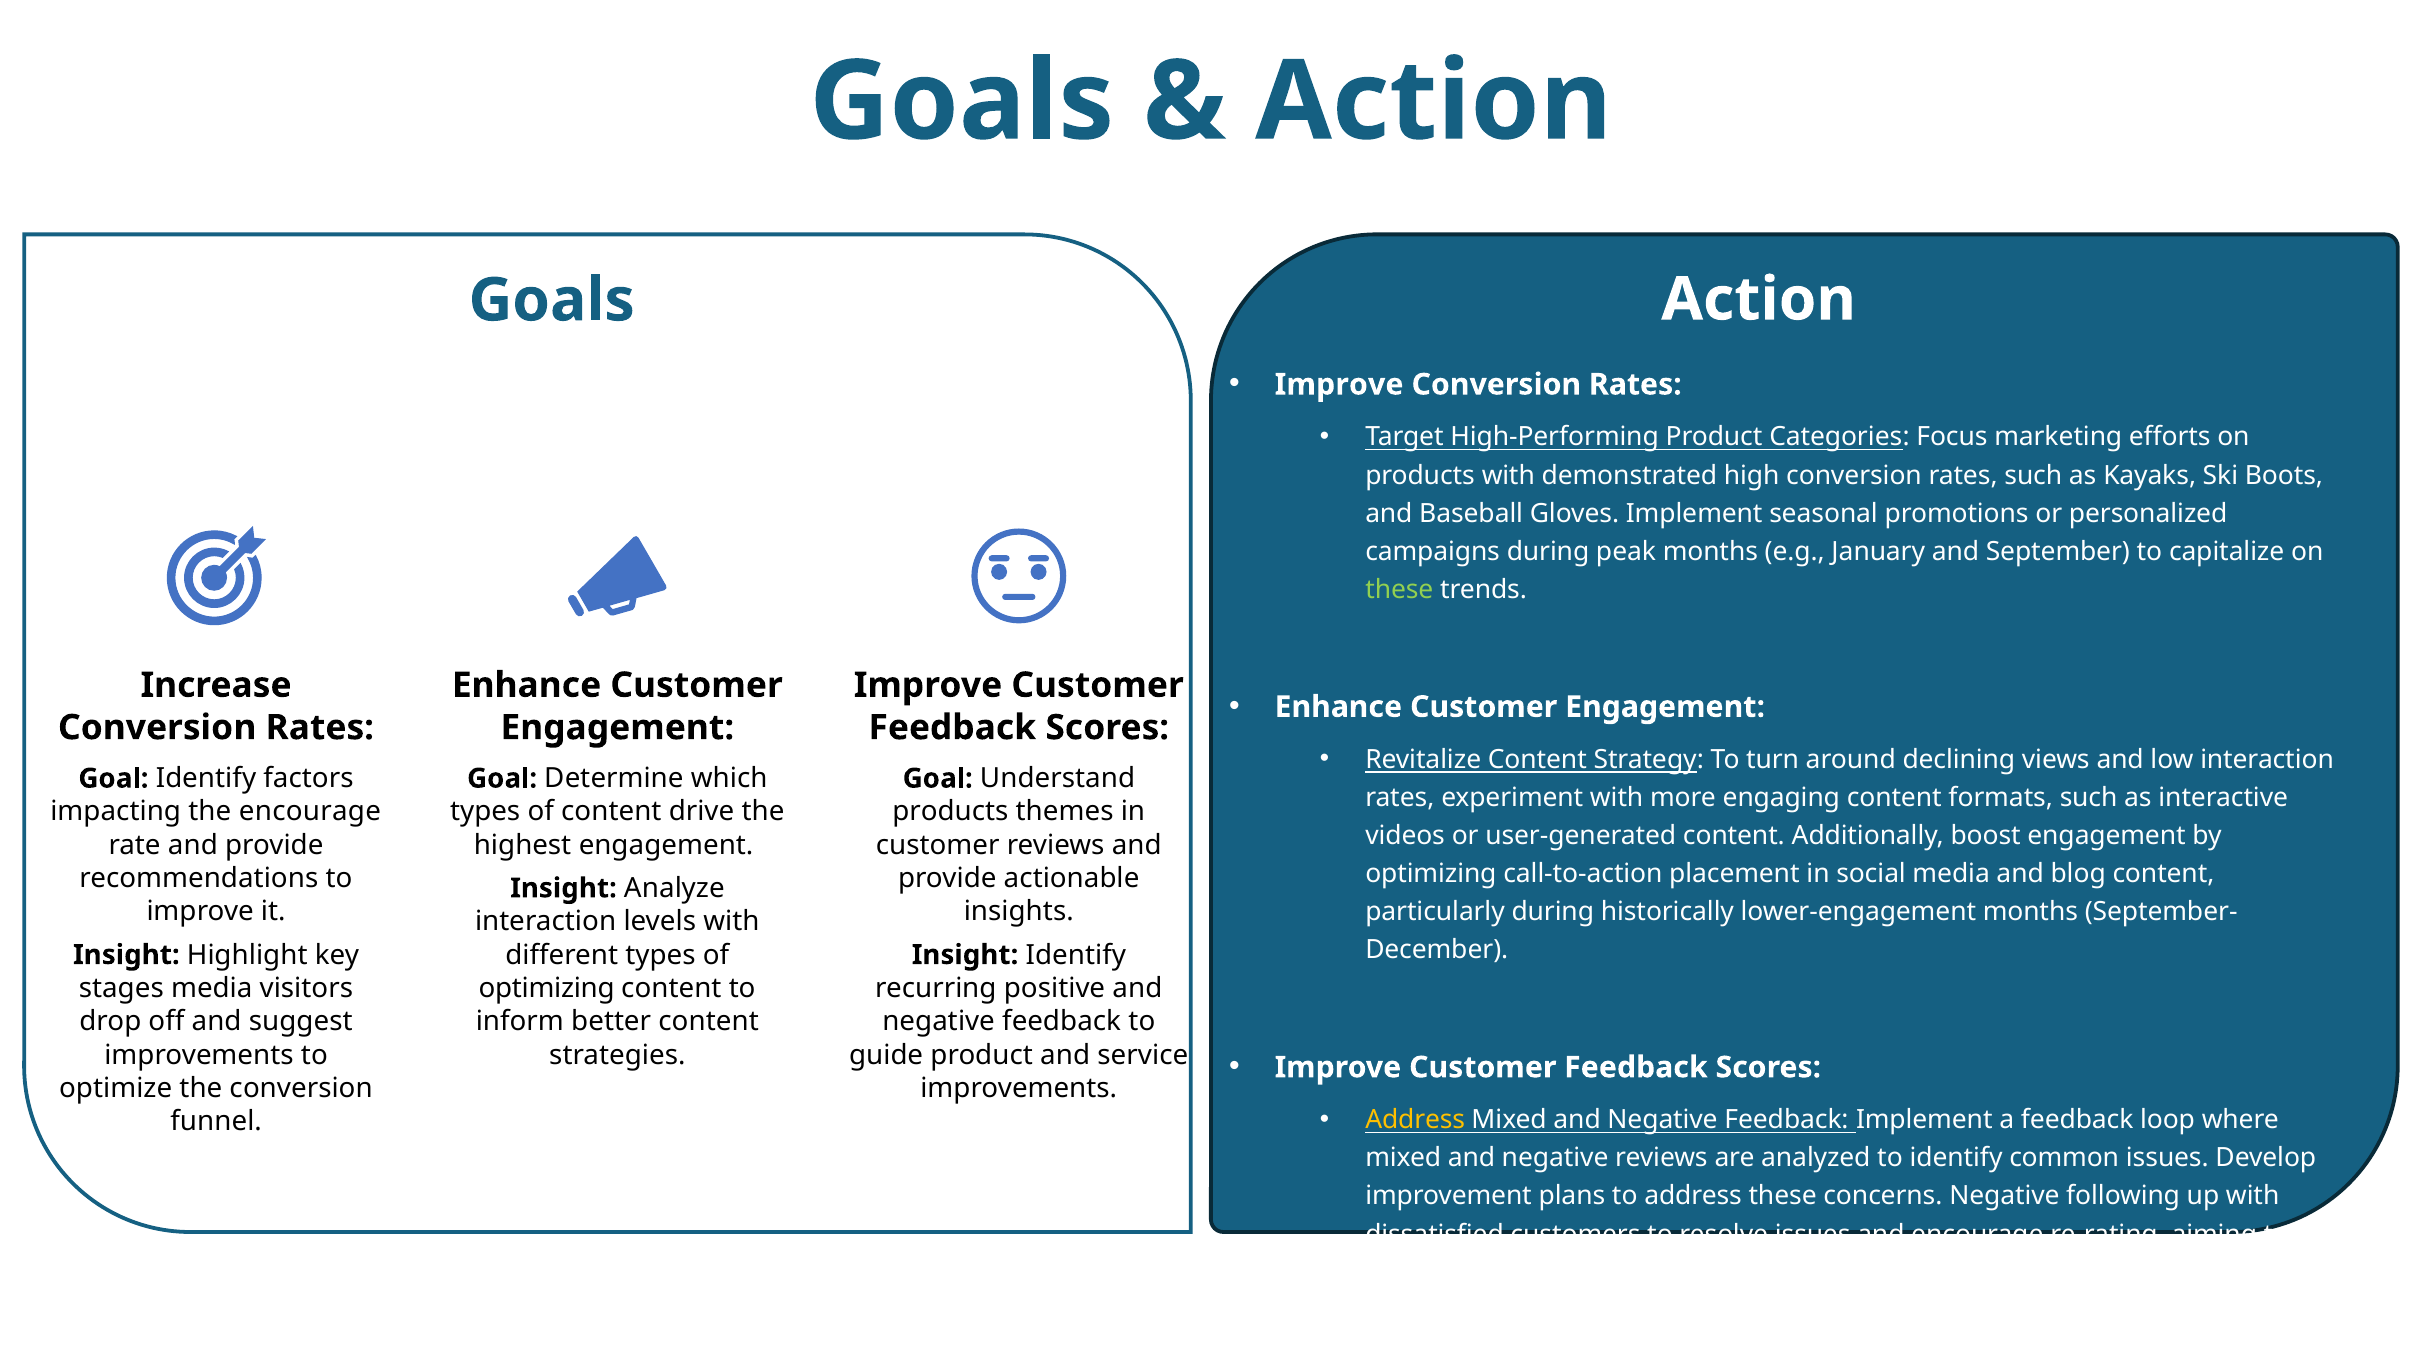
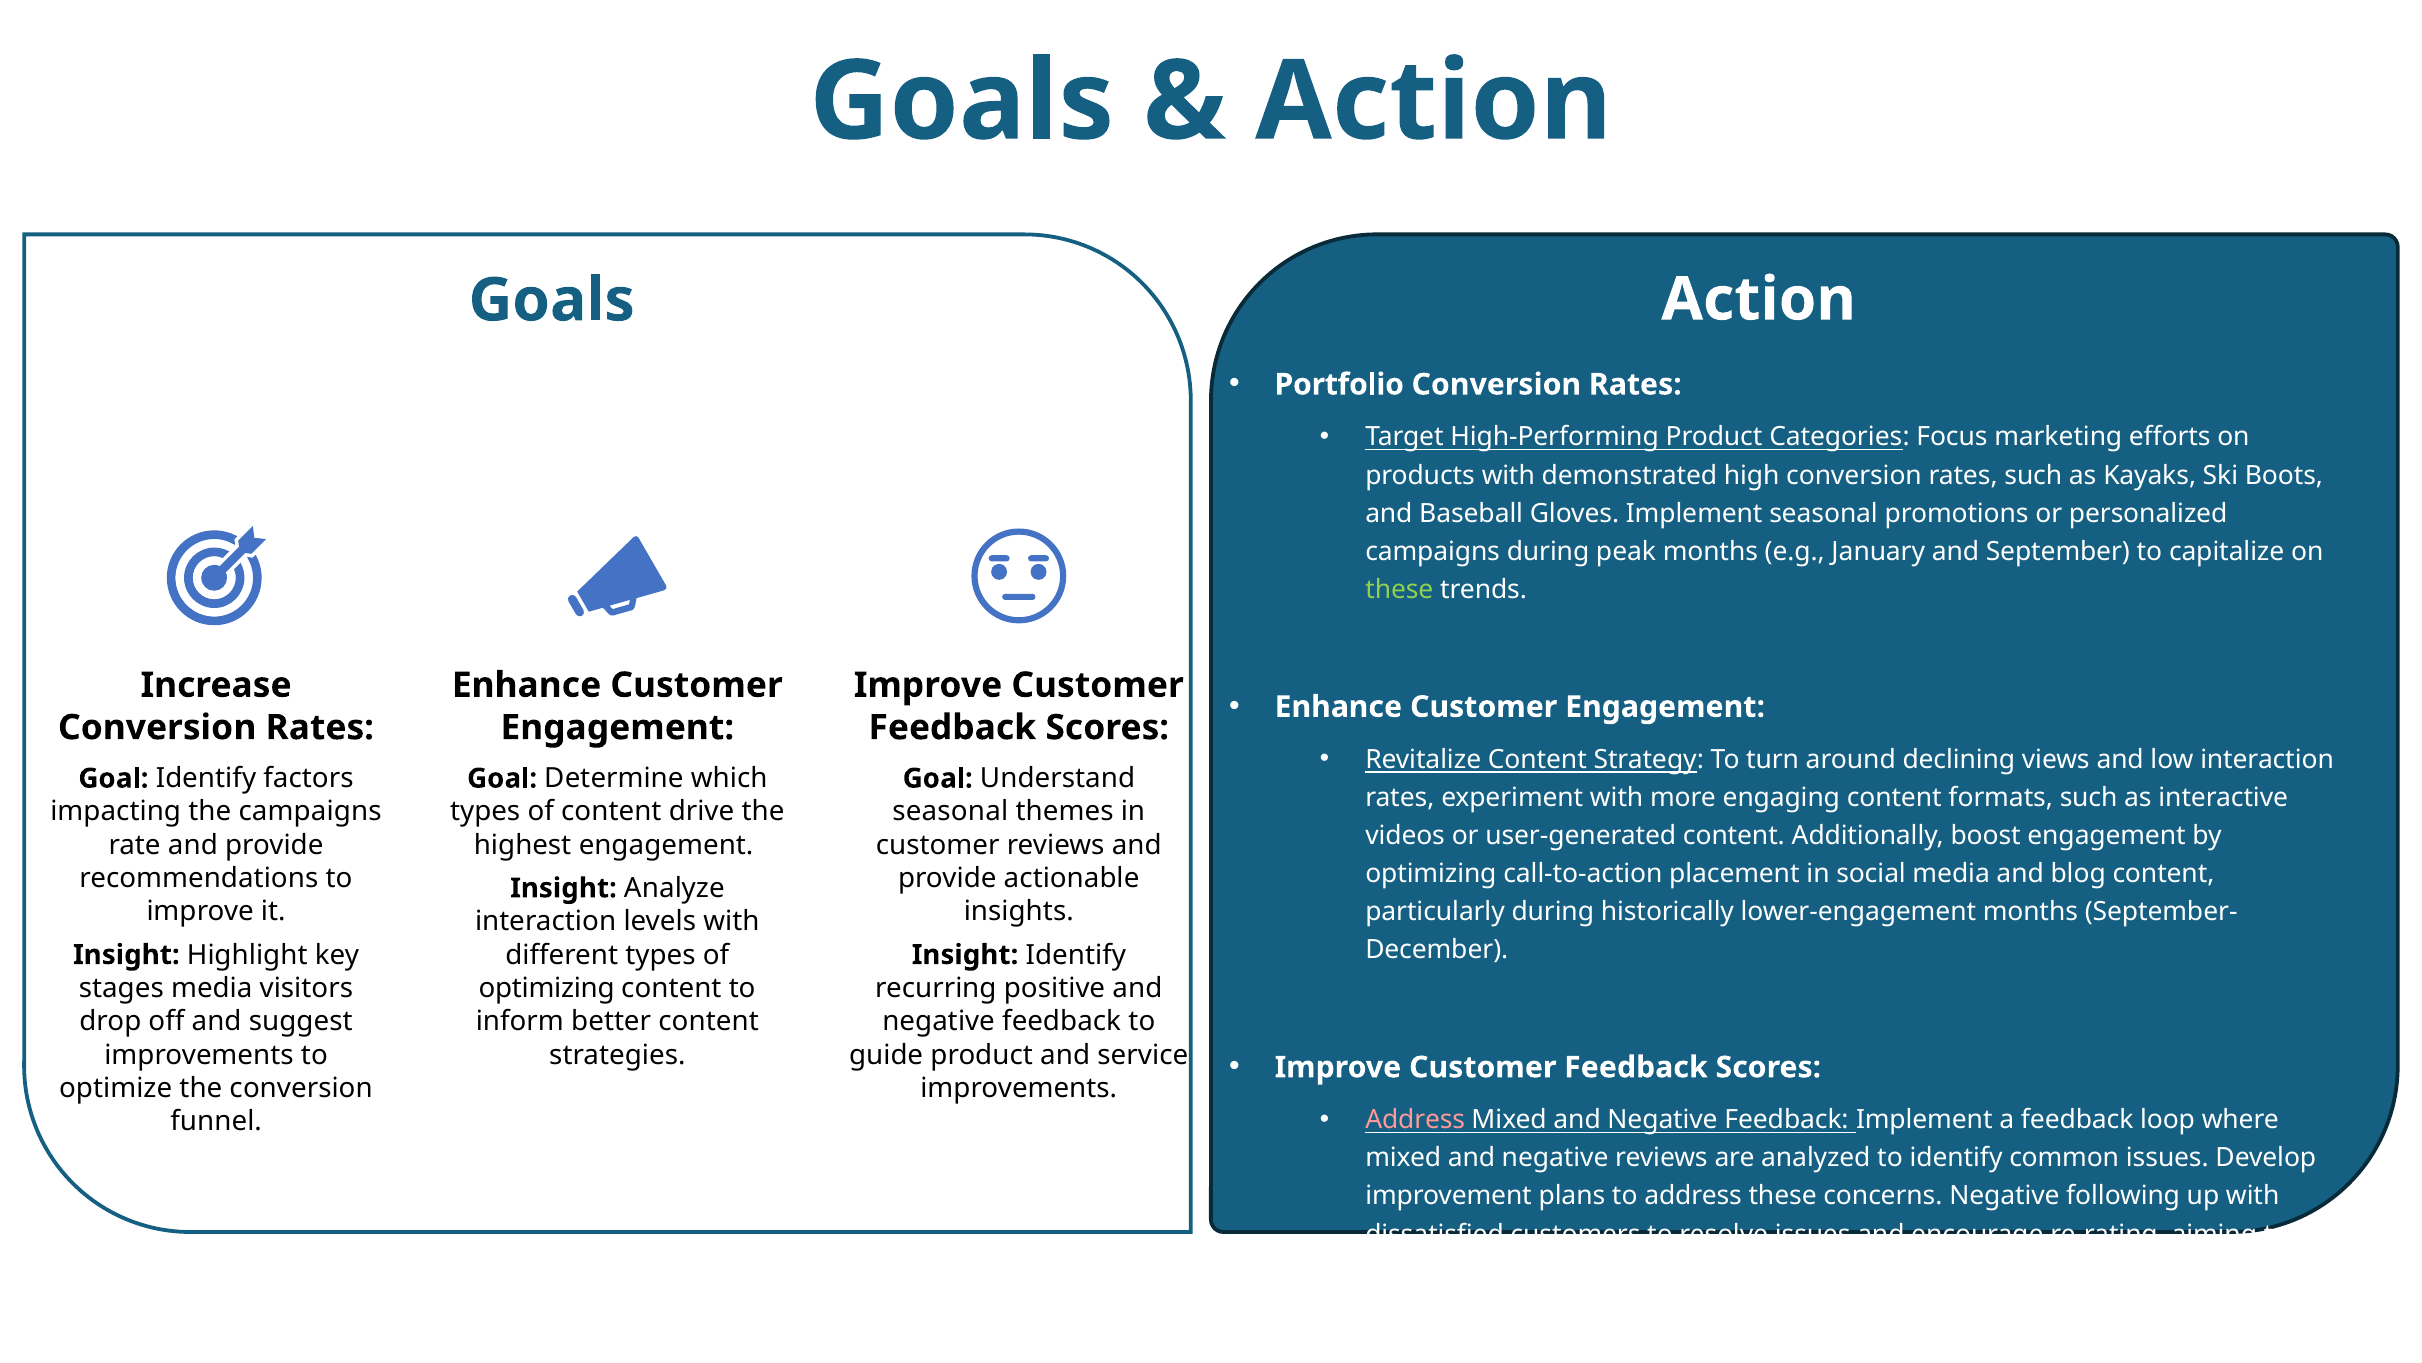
Improve at (1339, 384): Improve -> Portfolio
the encourage: encourage -> campaigns
products at (950, 811): products -> seasonal
Address at (1415, 1120) colour: yellow -> pink
